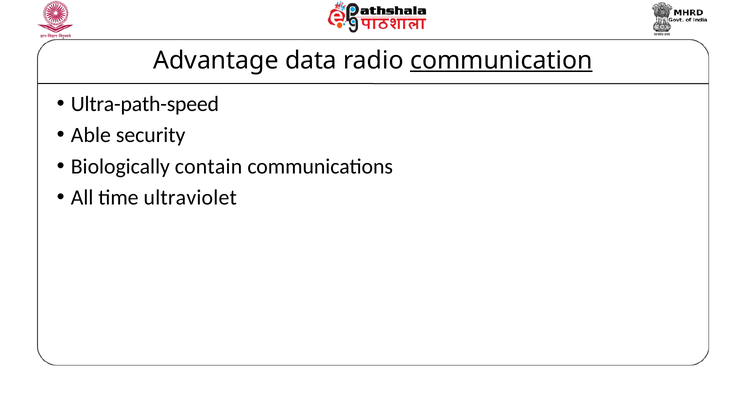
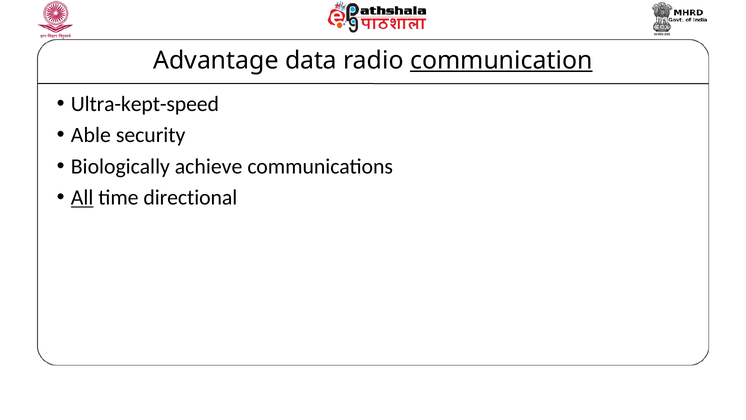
Ultra-path-speed: Ultra-path-speed -> Ultra-kept-speed
contain: contain -> achieve
All underline: none -> present
ultraviolet: ultraviolet -> directional
